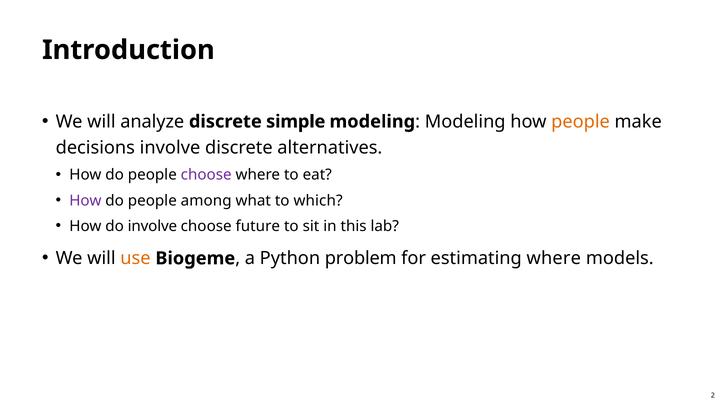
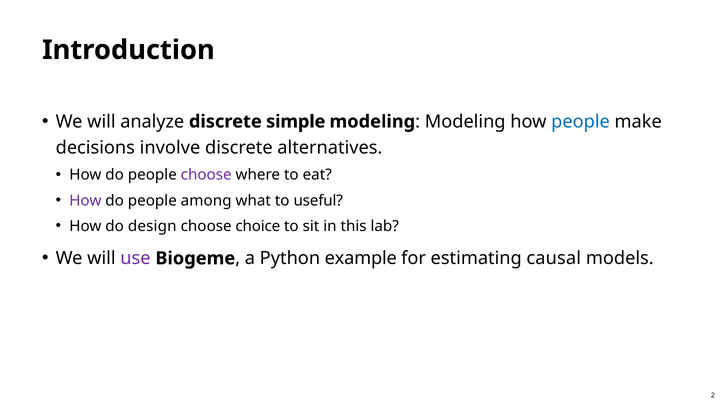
people at (581, 122) colour: orange -> blue
which: which -> useful
do involve: involve -> design
future: future -> choice
use colour: orange -> purple
problem: problem -> example
estimating where: where -> causal
